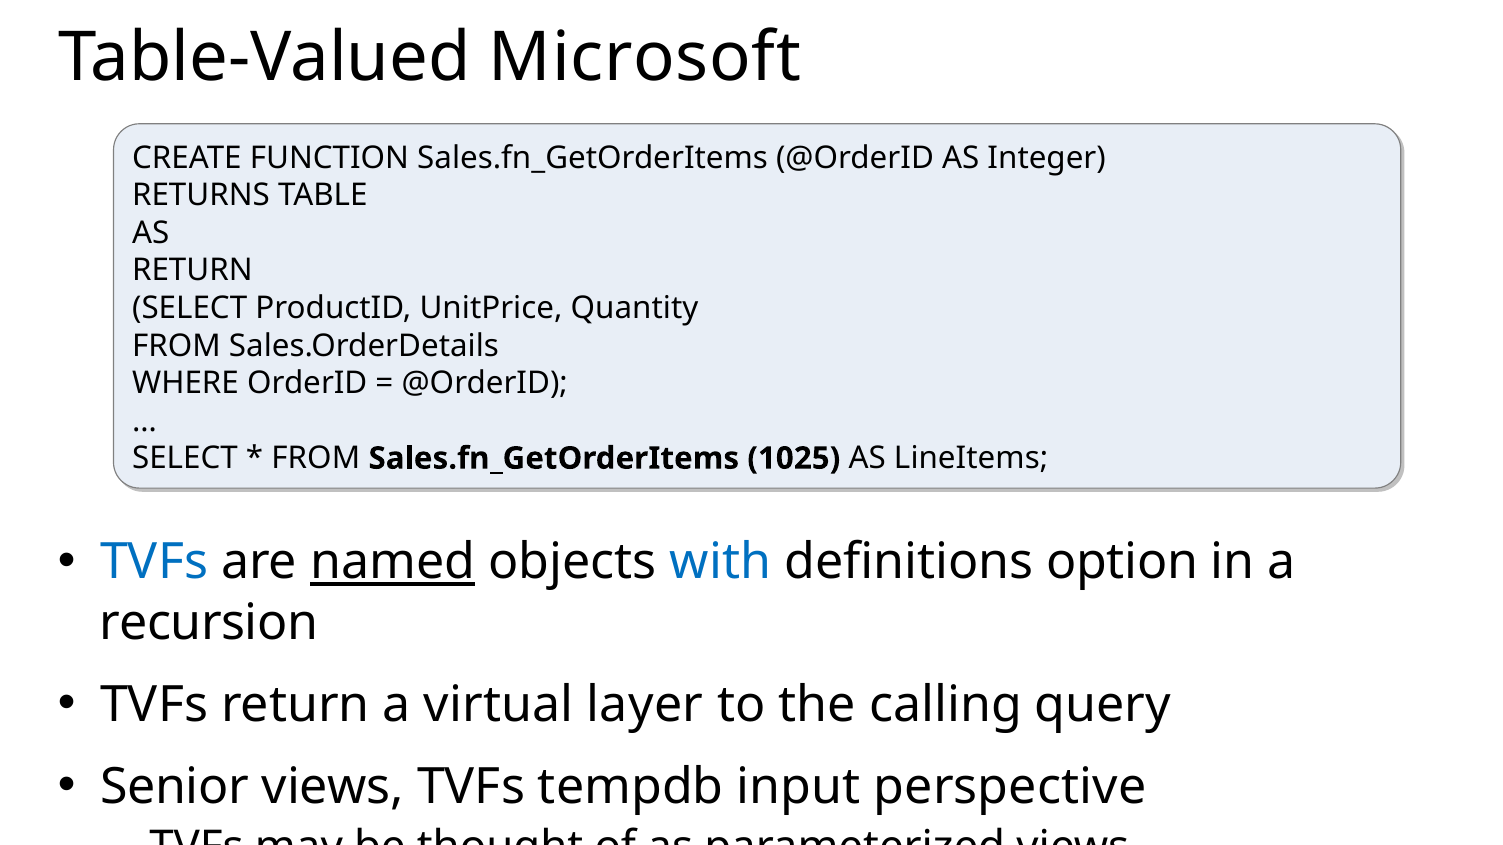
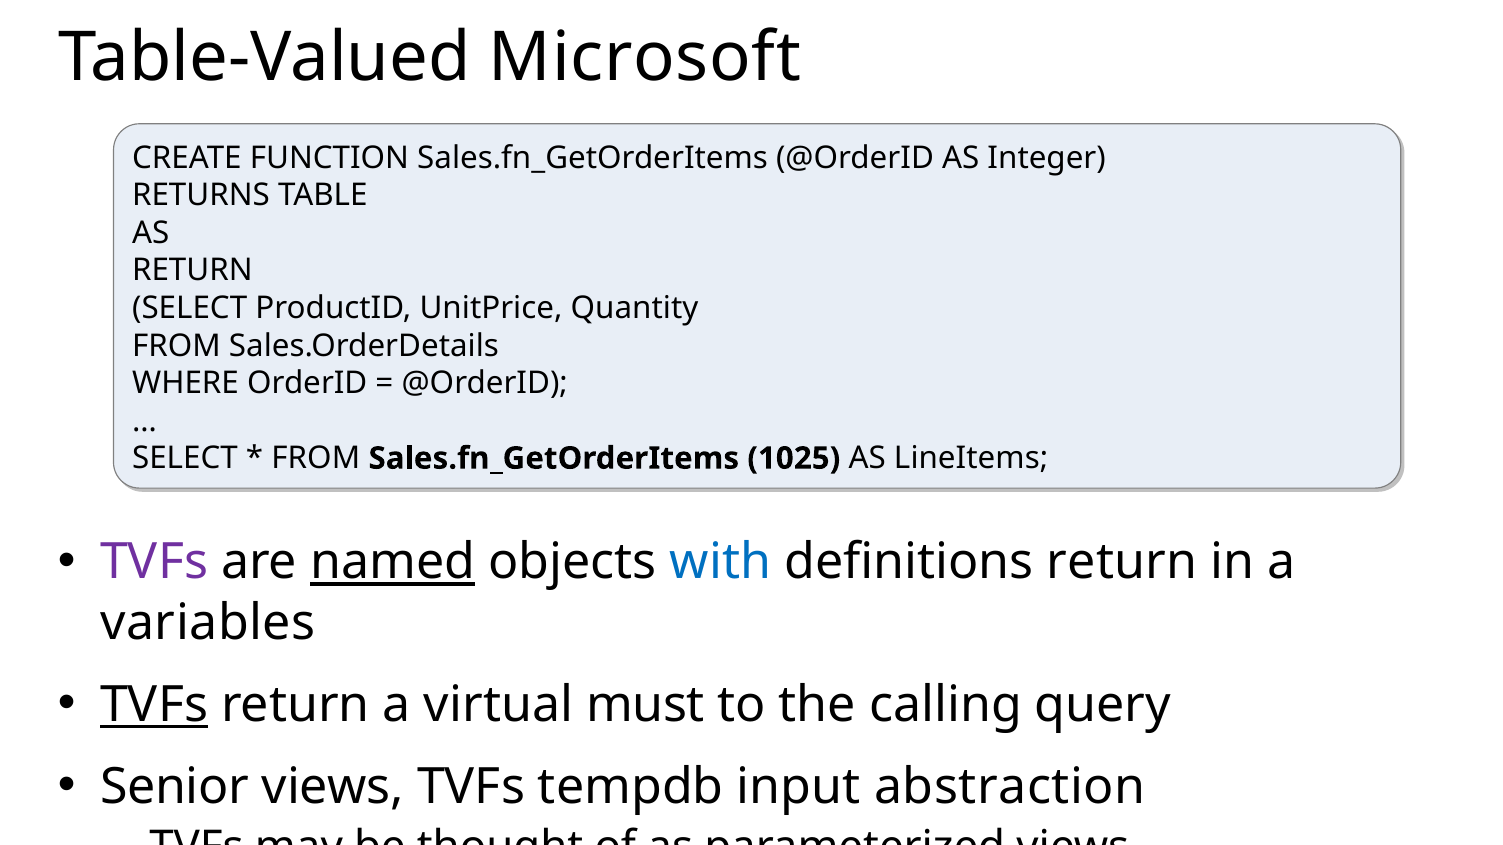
TVFs at (154, 563) colour: blue -> purple
definitions option: option -> return
recursion: recursion -> variables
TVFs at (154, 705) underline: none -> present
layer: layer -> must
perspective: perspective -> abstraction
